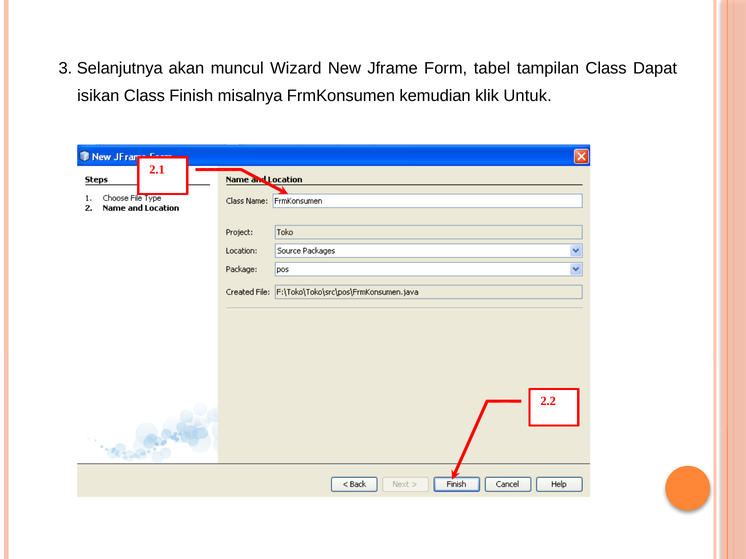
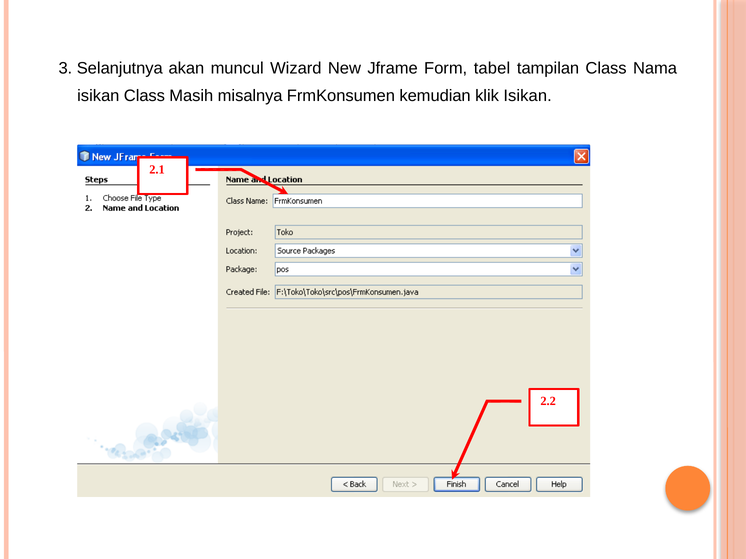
Dapat: Dapat -> Nama
Finish: Finish -> Masih
klik Untuk: Untuk -> Isikan
